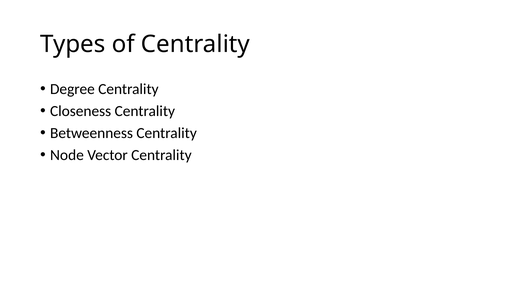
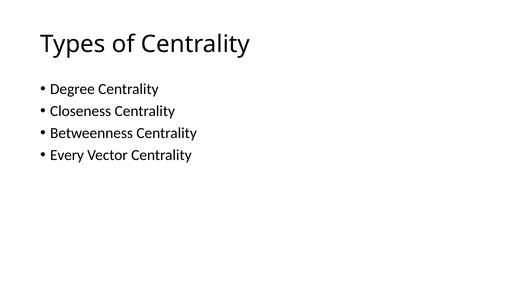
Node: Node -> Every
